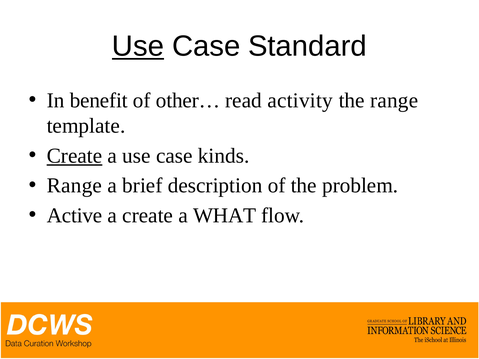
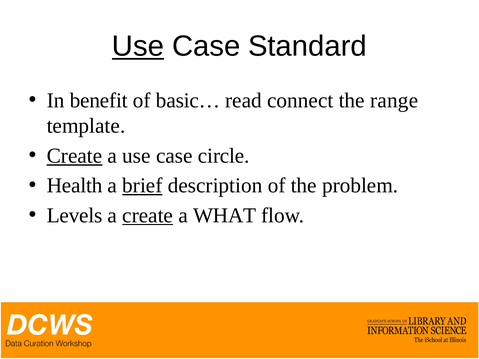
other…: other… -> basic…
activity: activity -> connect
kinds: kinds -> circle
Range at (74, 186): Range -> Health
brief underline: none -> present
Active: Active -> Levels
create at (148, 215) underline: none -> present
